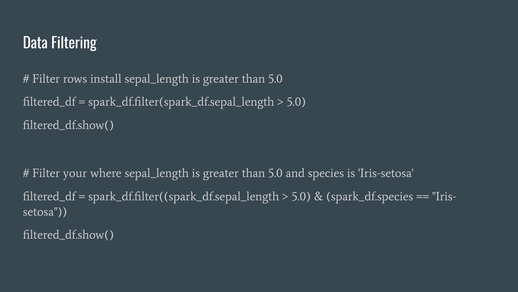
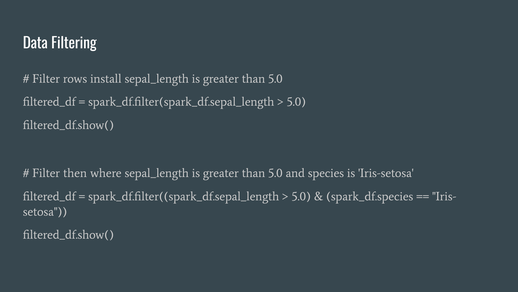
your: your -> then
